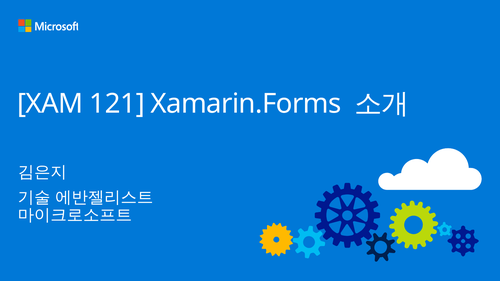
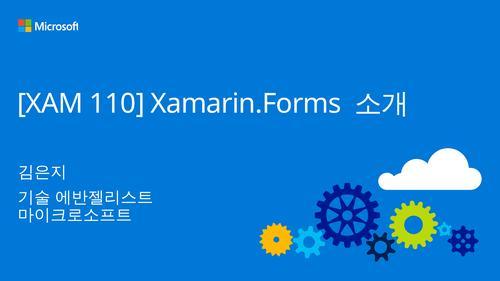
121: 121 -> 110
